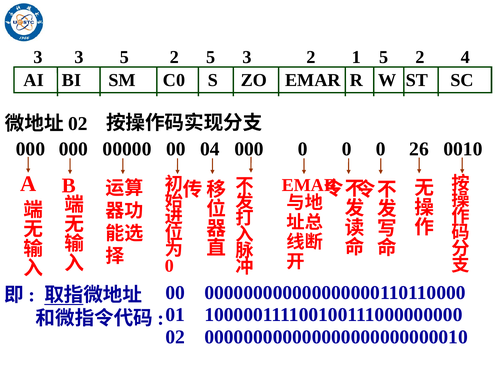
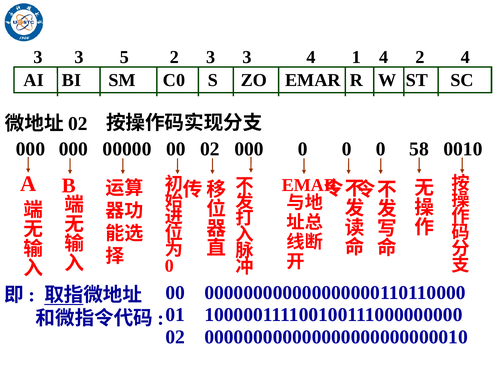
2 5: 5 -> 3
3 2: 2 -> 4
1 5: 5 -> 4
00 04: 04 -> 02
26: 26 -> 58
